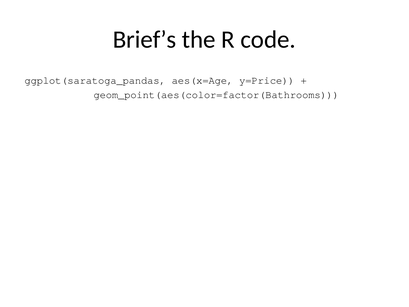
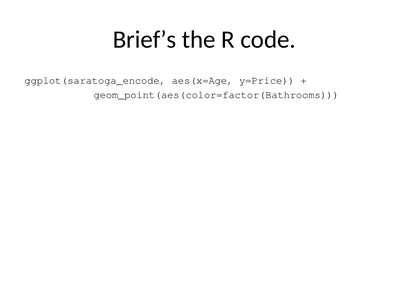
ggplot(saratoga_pandas: ggplot(saratoga_pandas -> ggplot(saratoga_encode
